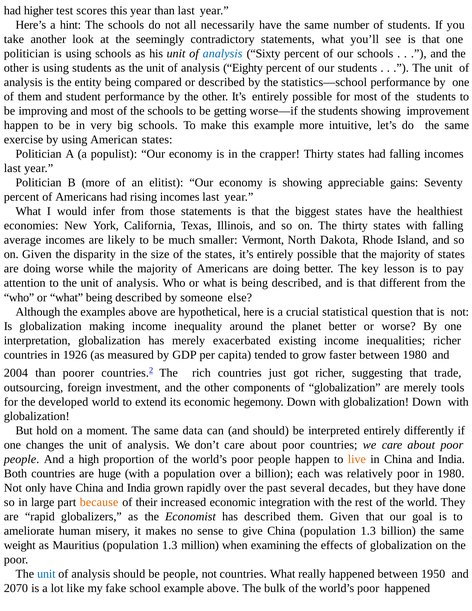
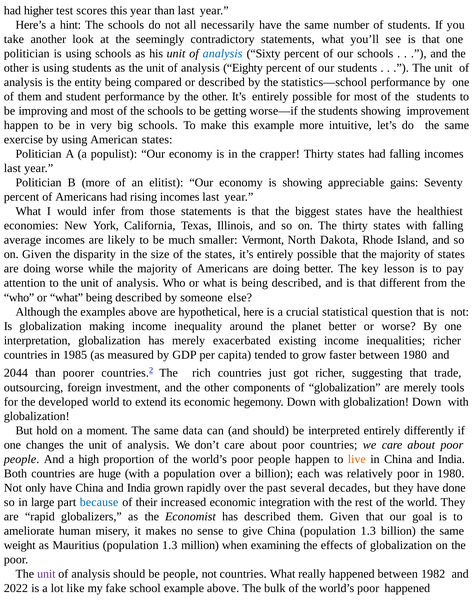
1926: 1926 -> 1985
2004: 2004 -> 2044
because colour: orange -> blue
unit at (46, 574) colour: blue -> purple
1950: 1950 -> 1982
2070: 2070 -> 2022
